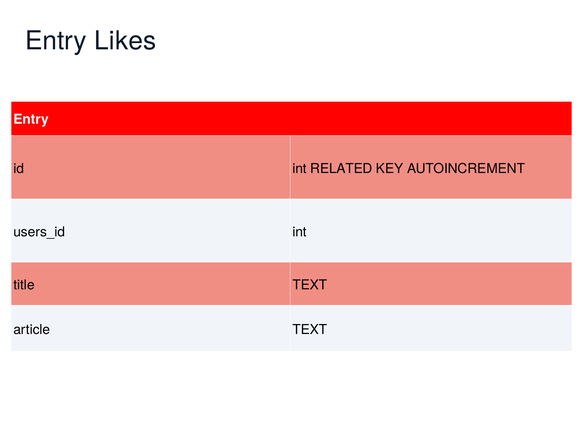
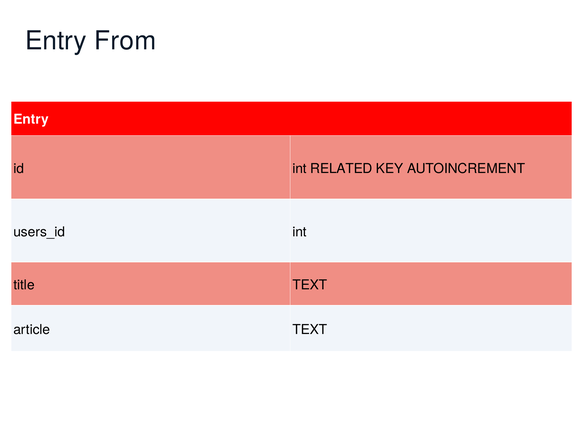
Likes: Likes -> From
